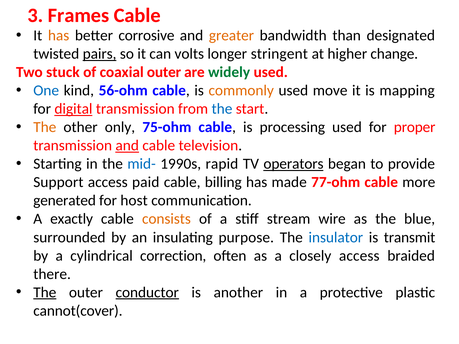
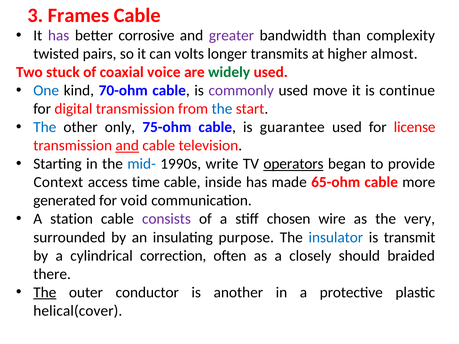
has at (59, 35) colour: orange -> purple
greater colour: orange -> purple
designated: designated -> complexity
pairs underline: present -> none
stringent: stringent -> transmits
change: change -> almost
coaxial outer: outer -> voice
56-ohm: 56-ohm -> 70-ohm
commonly colour: orange -> purple
mapping: mapping -> continue
digital underline: present -> none
The at (45, 127) colour: orange -> blue
processing: processing -> guarantee
proper: proper -> license
rapid: rapid -> write
Support: Support -> Context
paid: paid -> time
billing: billing -> inside
77-ohm: 77-ohm -> 65-ohm
host: host -> void
exactly: exactly -> station
consists colour: orange -> purple
stream: stream -> chosen
blue: blue -> very
closely access: access -> should
conductor underline: present -> none
cannot(cover: cannot(cover -> helical(cover
